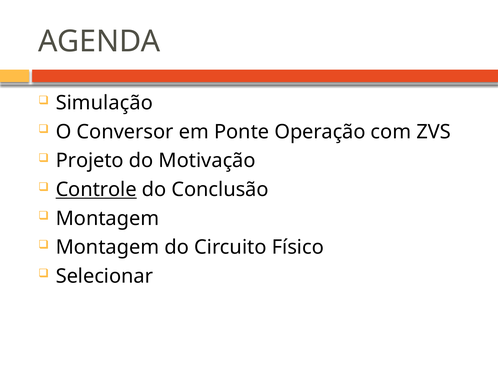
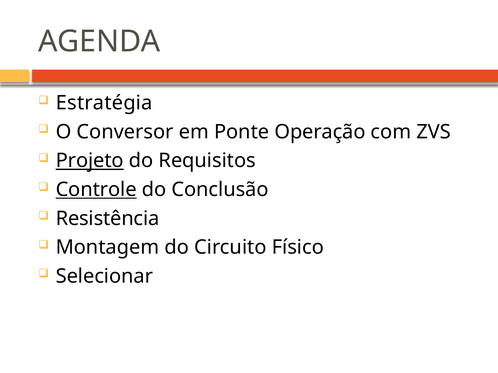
Simulação: Simulação -> Estratégia
Projeto underline: none -> present
Motivação: Motivação -> Requisitos
Montagem at (107, 219): Montagem -> Resistência
